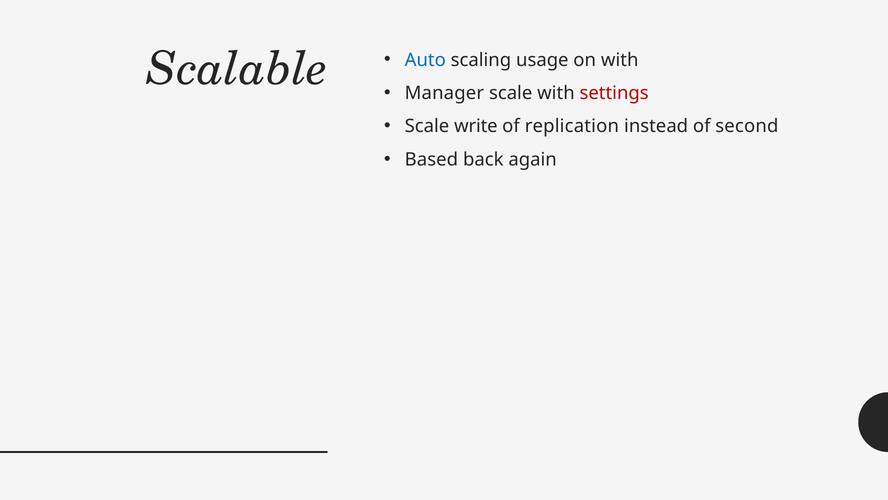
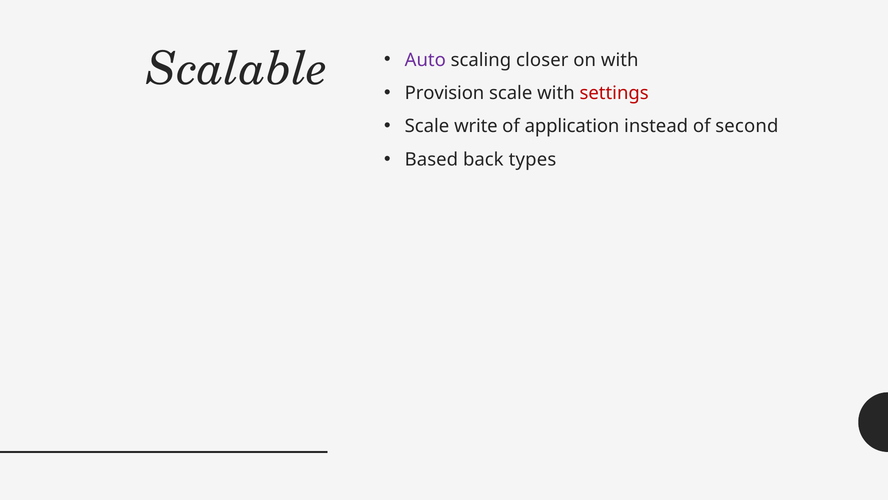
Auto colour: blue -> purple
usage: usage -> closer
Manager: Manager -> Provision
replication: replication -> application
again: again -> types
